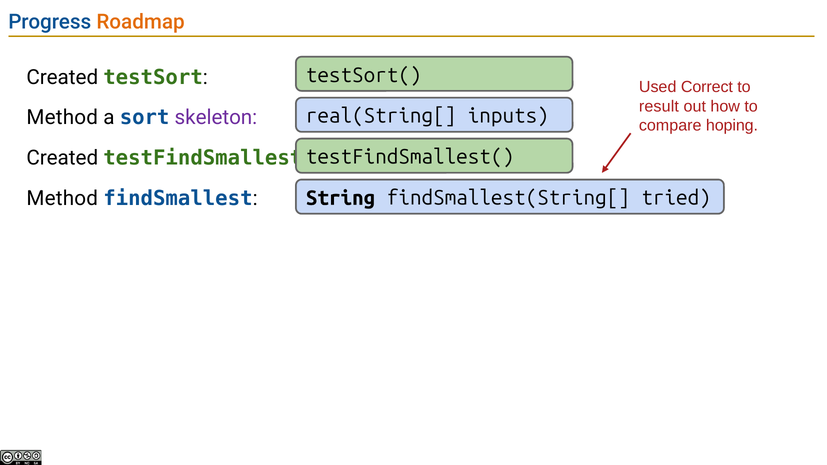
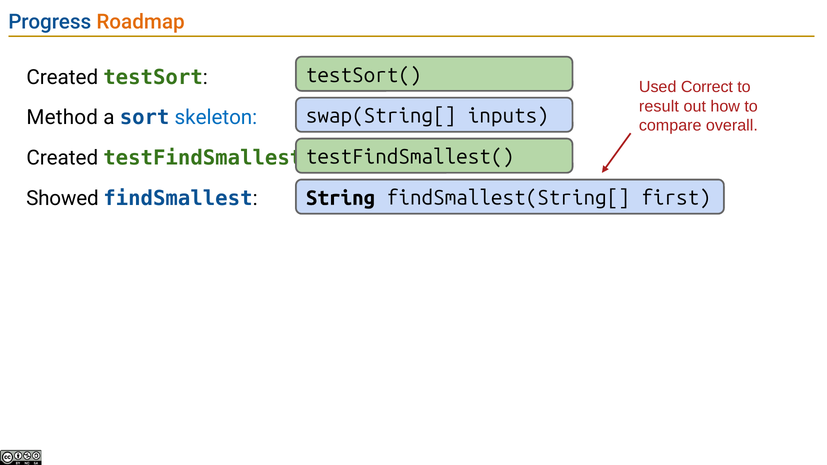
real(String[: real(String[ -> swap(String[
skeleton colour: purple -> blue
hoping: hoping -> overall
tried: tried -> first
Method at (62, 198): Method -> Showed
